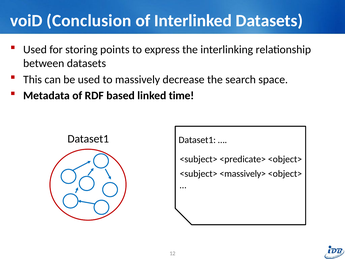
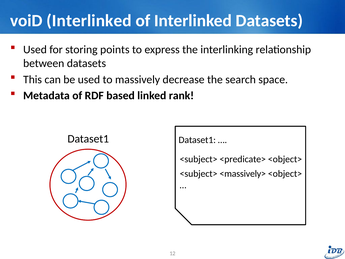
voiD Conclusion: Conclusion -> Interlinked
time: time -> rank
